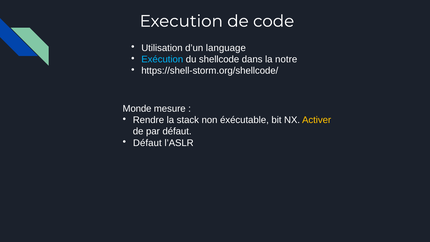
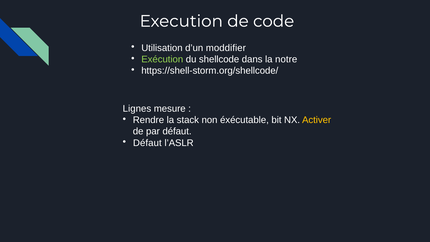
language: language -> moddifier
Exécution colour: light blue -> light green
Monde: Monde -> Lignes
